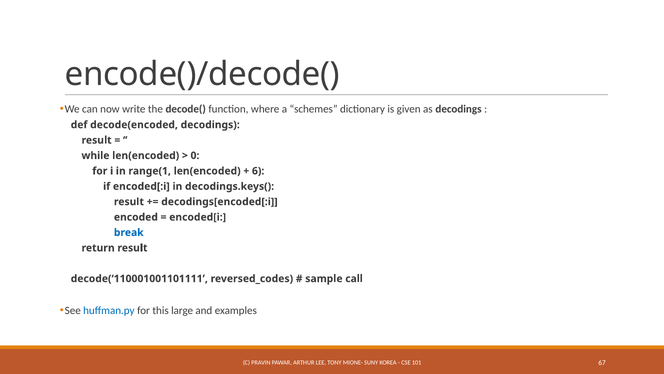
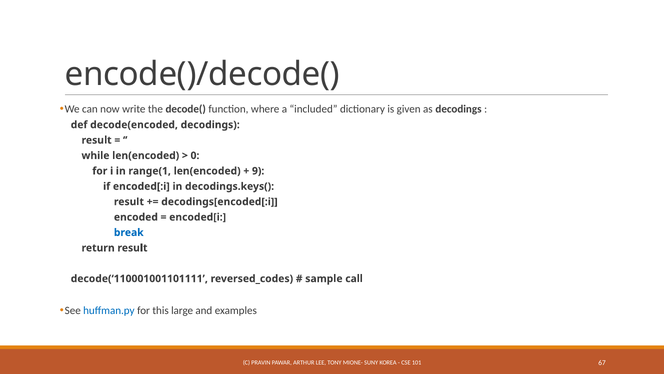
schemes: schemes -> included
6: 6 -> 9
